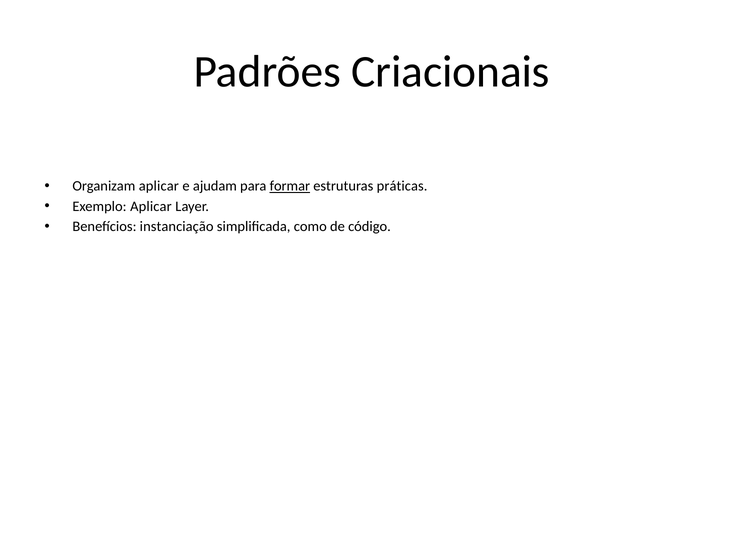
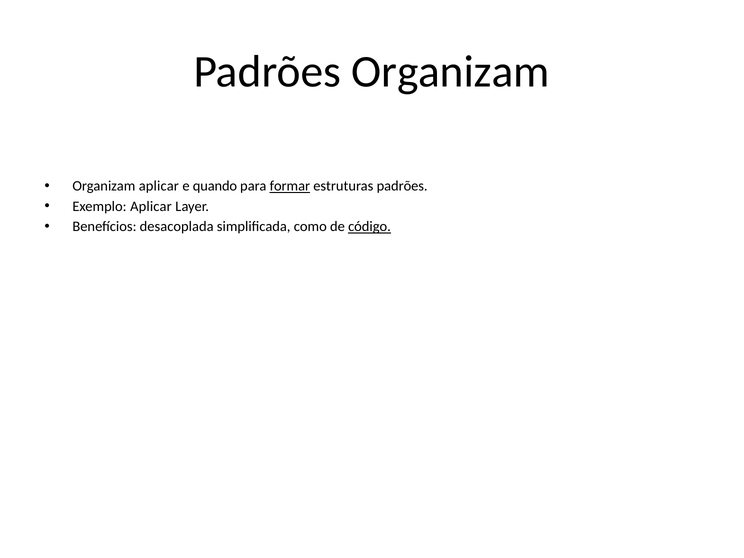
Padrões Criacionais: Criacionais -> Organizam
ajudam: ajudam -> quando
estruturas práticas: práticas -> padrões
instanciação: instanciação -> desacoplada
código underline: none -> present
